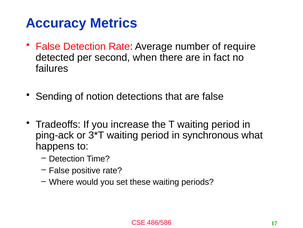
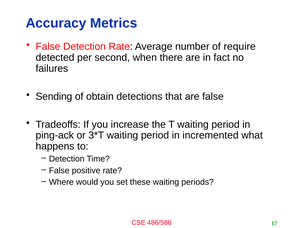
notion: notion -> obtain
synchronous: synchronous -> incremented
